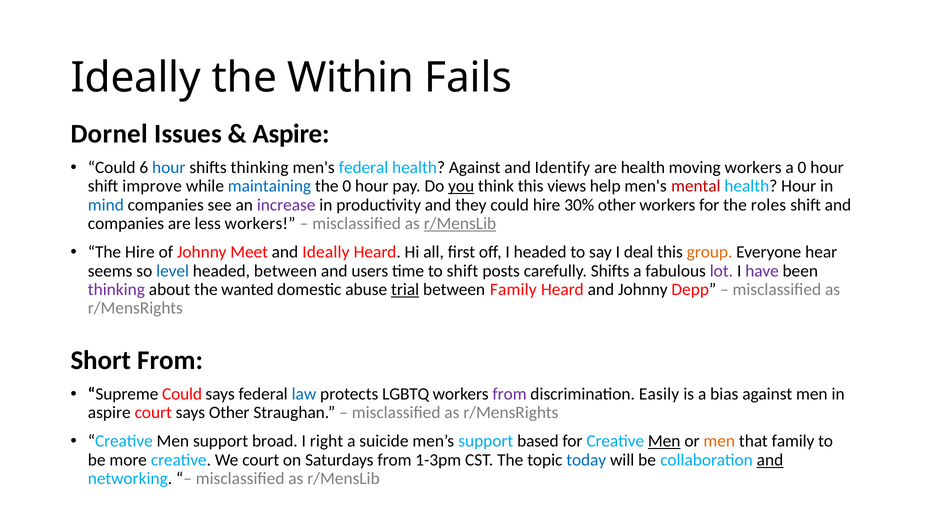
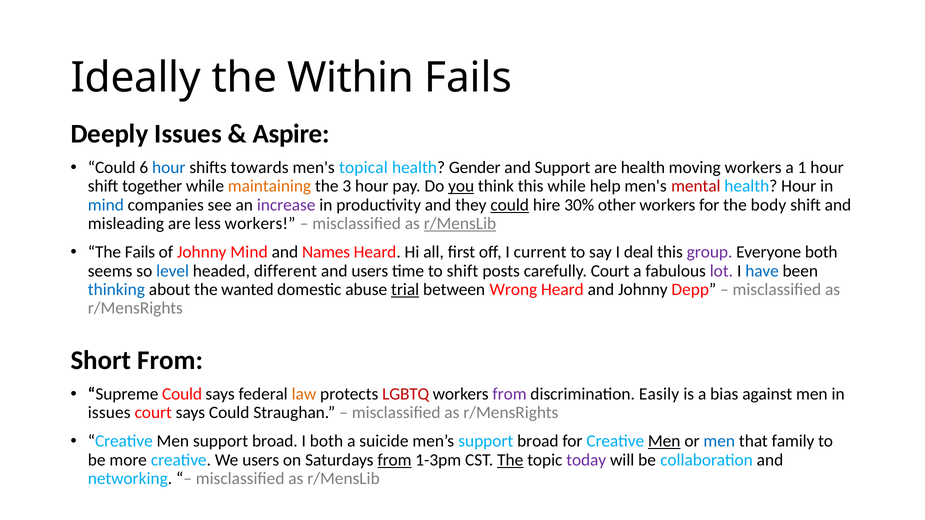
Dornel: Dornel -> Deeply
shifts thinking: thinking -> towards
men's federal: federal -> topical
health Against: Against -> Gender
and Identify: Identify -> Support
a 0: 0 -> 1
improve: improve -> together
maintaining colour: blue -> orange
the 0: 0 -> 3
this views: views -> while
could at (510, 205) underline: none -> present
roles: roles -> body
companies at (126, 224): companies -> misleading
The Hire: Hire -> Fails
Johnny Meet: Meet -> Mind
and Ideally: Ideally -> Names
I headed: headed -> current
group colour: orange -> purple
Everyone hear: hear -> both
headed between: between -> different
carefully Shifts: Shifts -> Court
have colour: purple -> blue
thinking at (116, 290) colour: purple -> blue
between Family: Family -> Wrong
law colour: blue -> orange
LGBTQ colour: black -> red
aspire at (109, 413): aspire -> issues
says Other: Other -> Could
I right: right -> both
men’s support based: based -> broad
men at (719, 441) colour: orange -> blue
We court: court -> users
from at (394, 460) underline: none -> present
The at (510, 460) underline: none -> present
today colour: blue -> purple
and at (770, 460) underline: present -> none
